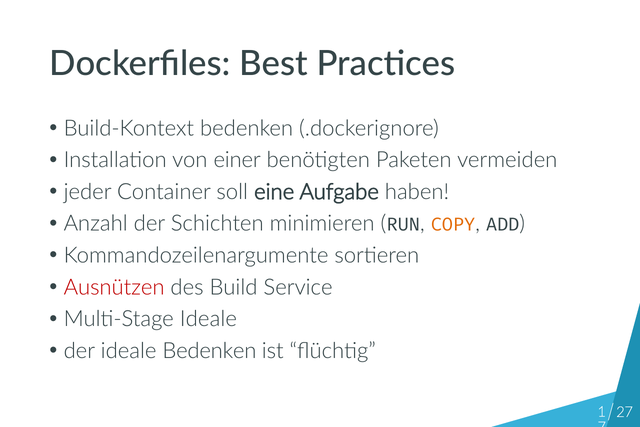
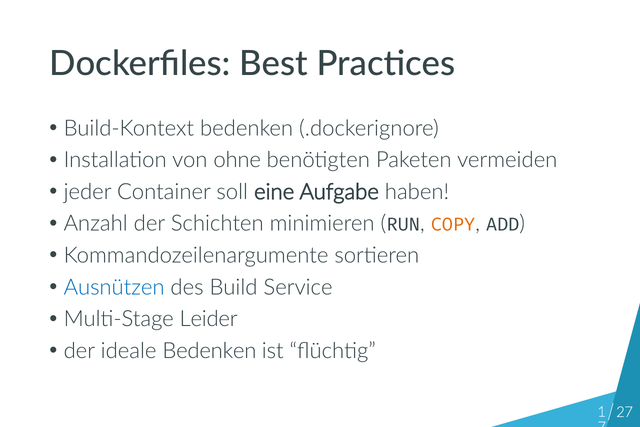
einer: einer -> ohne
Ausnützen colour: red -> blue
Multi-Stage Ideale: Ideale -> Leider
